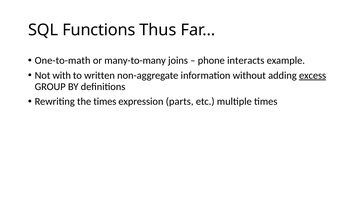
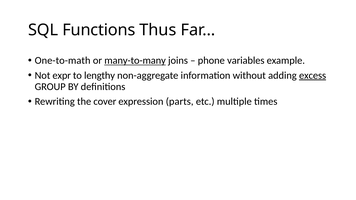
many-to-many underline: none -> present
interacts: interacts -> variables
with: with -> expr
written: written -> lengthy
the times: times -> cover
